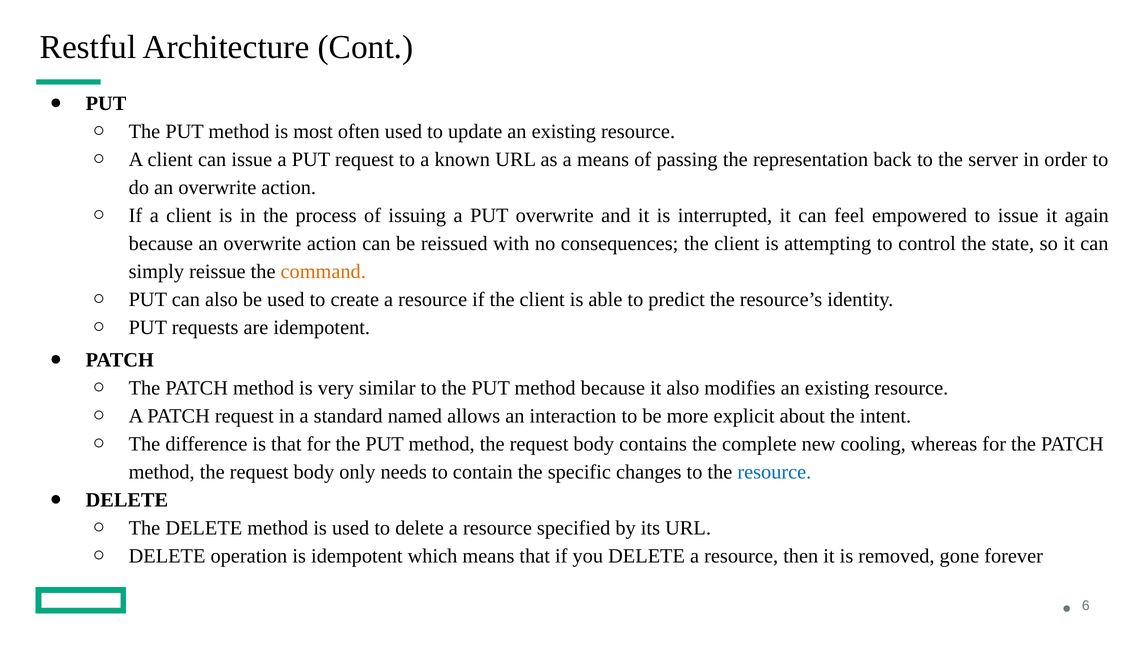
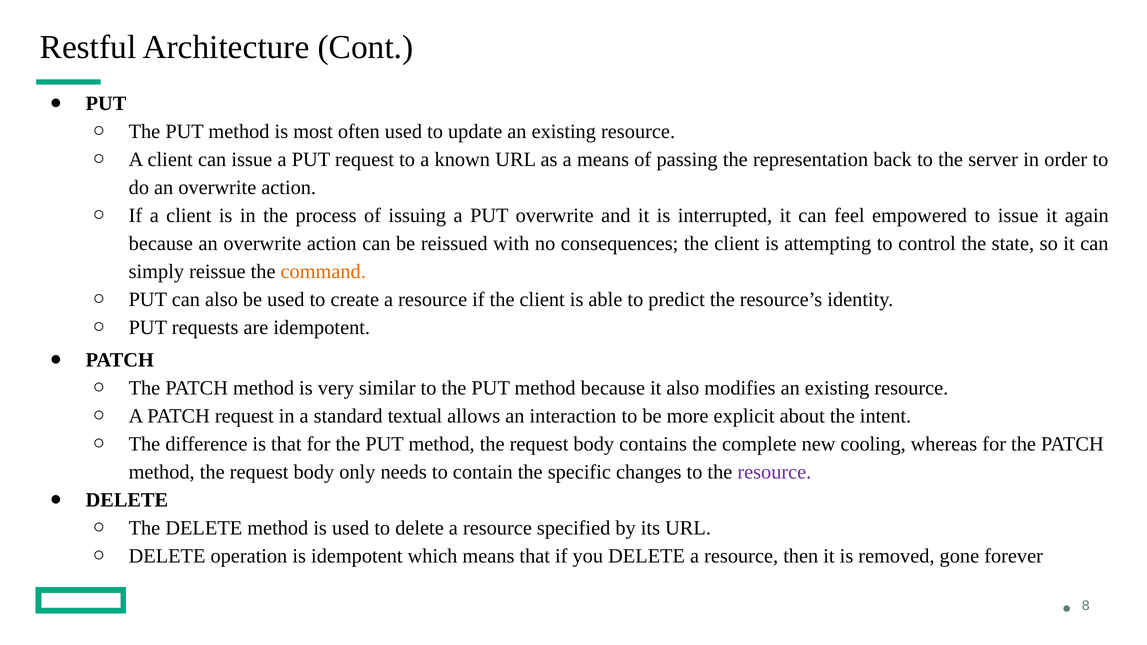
named: named -> textual
resource at (774, 472) colour: blue -> purple
6: 6 -> 8
